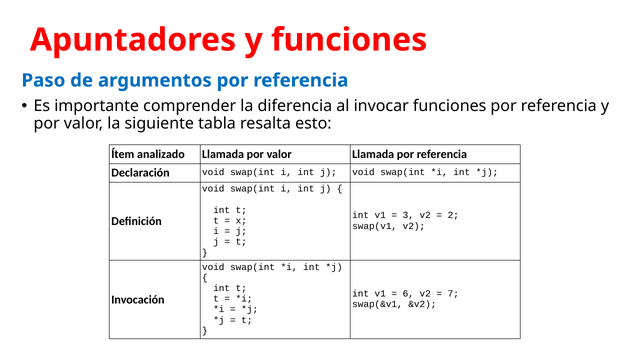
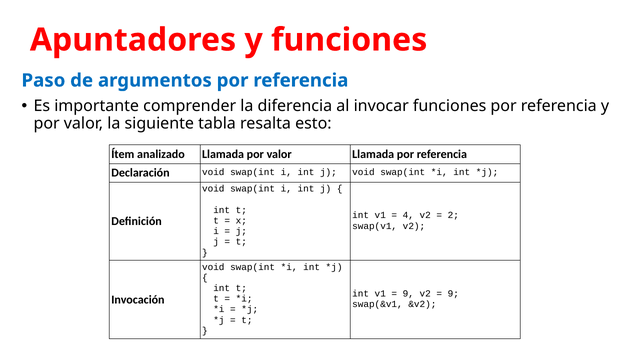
3: 3 -> 4
6 at (408, 293): 6 -> 9
7 at (453, 293): 7 -> 9
